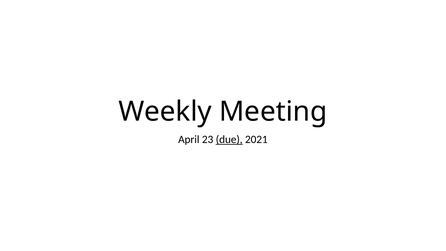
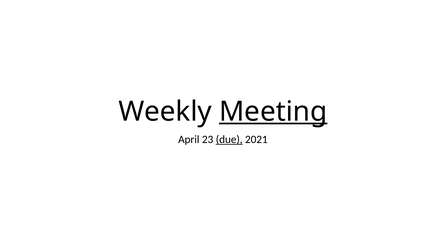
Meeting underline: none -> present
